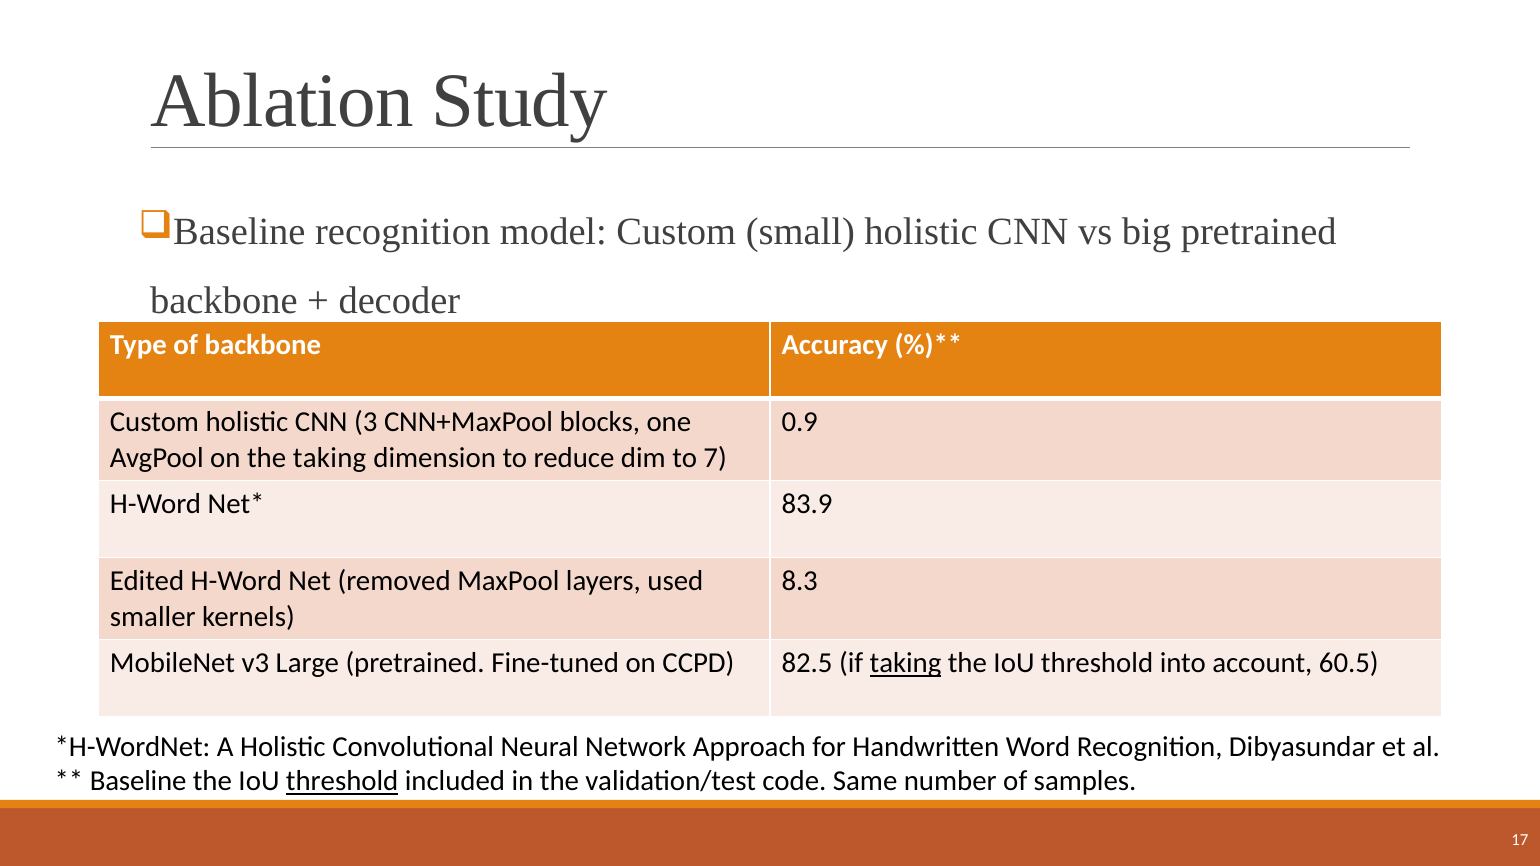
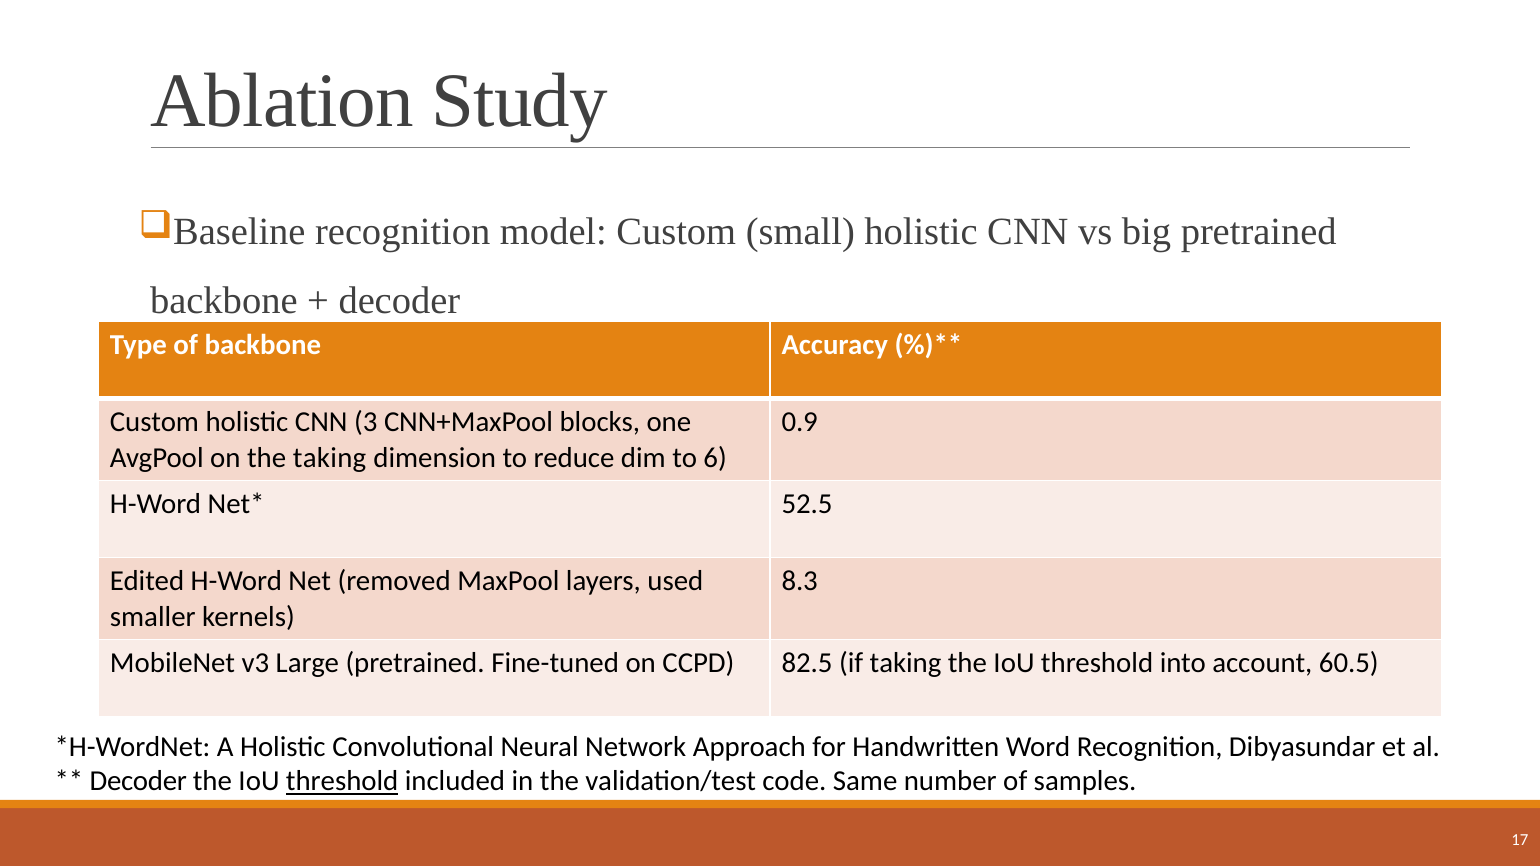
7: 7 -> 6
83.9: 83.9 -> 52.5
taking at (906, 664) underline: present -> none
Baseline at (138, 782): Baseline -> Decoder
